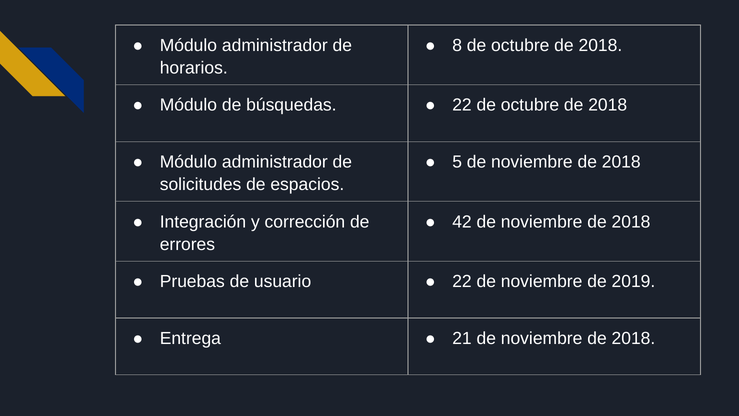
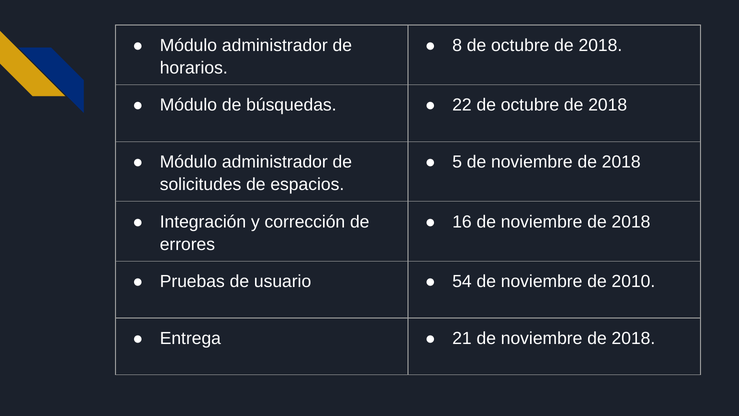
42: 42 -> 16
22 at (462, 281): 22 -> 54
2019: 2019 -> 2010
